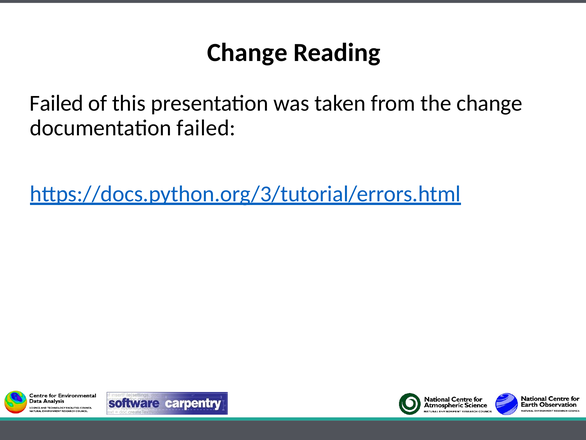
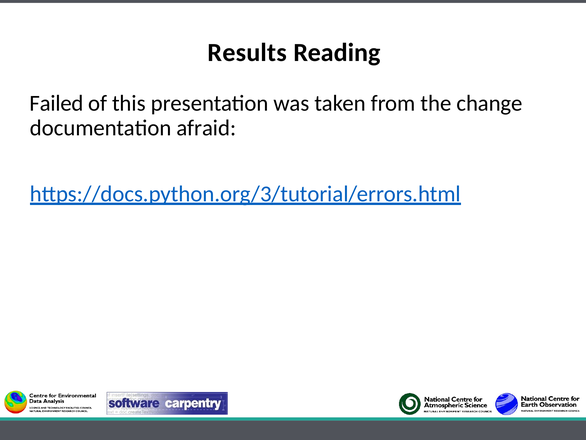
Change at (247, 52): Change -> Results
documentation failed: failed -> afraid
